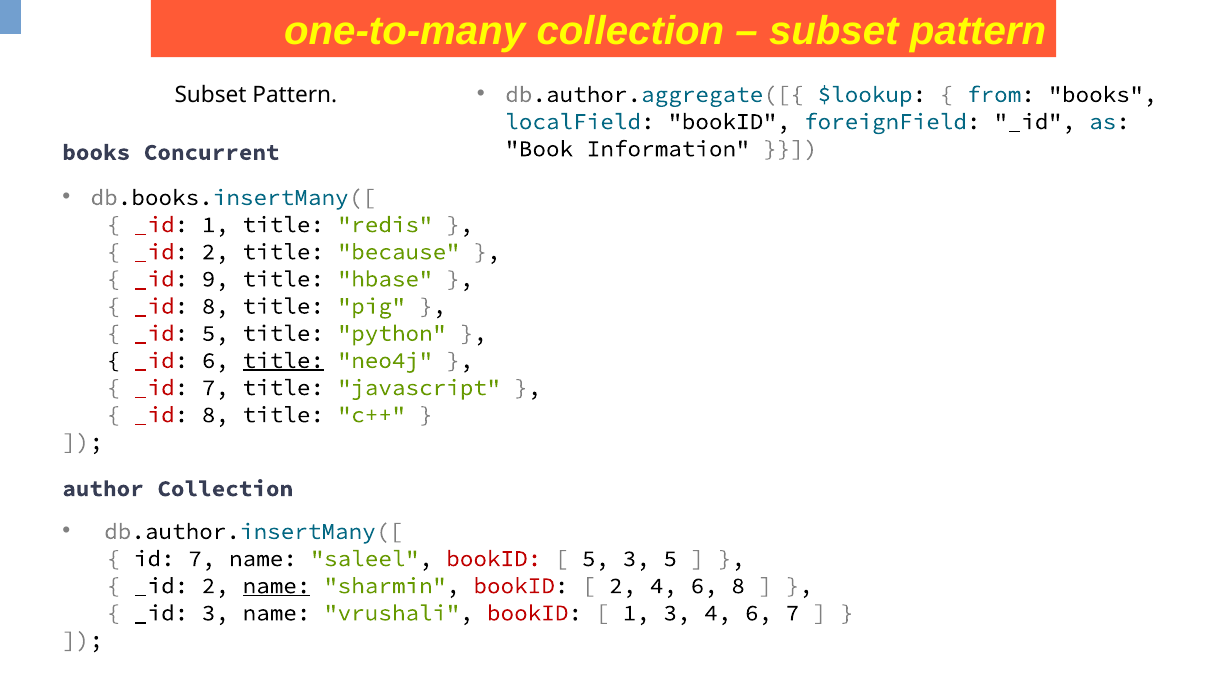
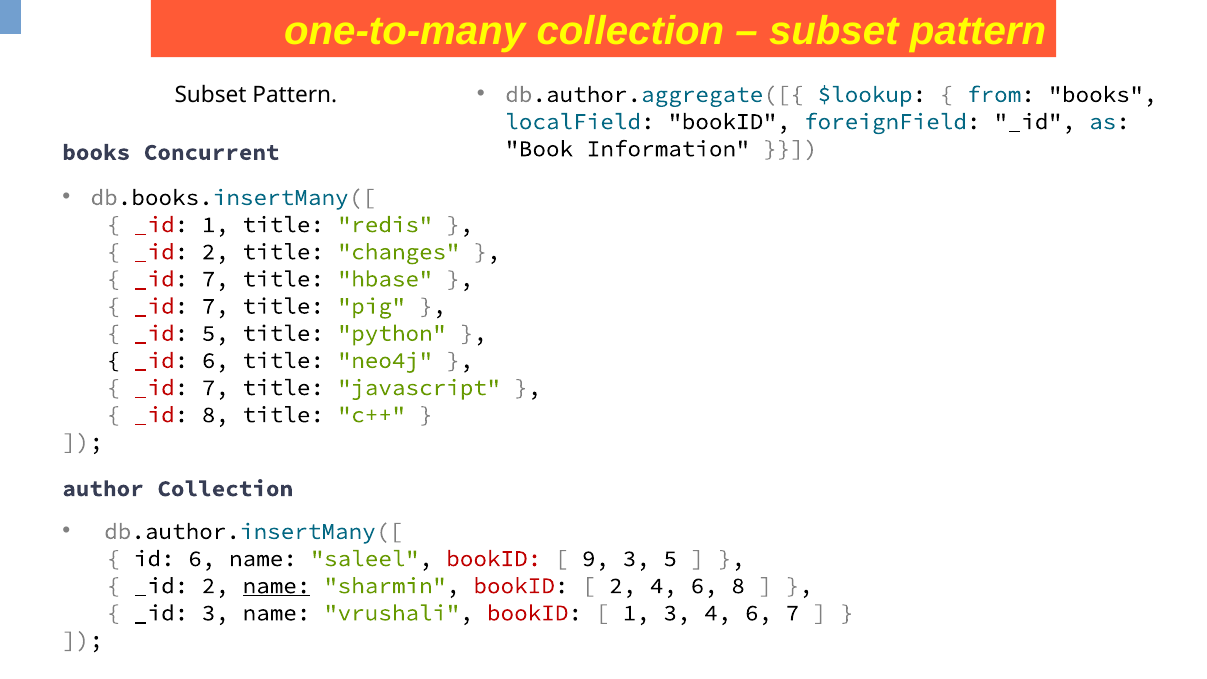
because: because -> changes
9 at (215, 279): 9 -> 7
8 at (215, 306): 8 -> 7
title at (283, 360) underline: present -> none
id 7: 7 -> 6
5 at (596, 559): 5 -> 9
